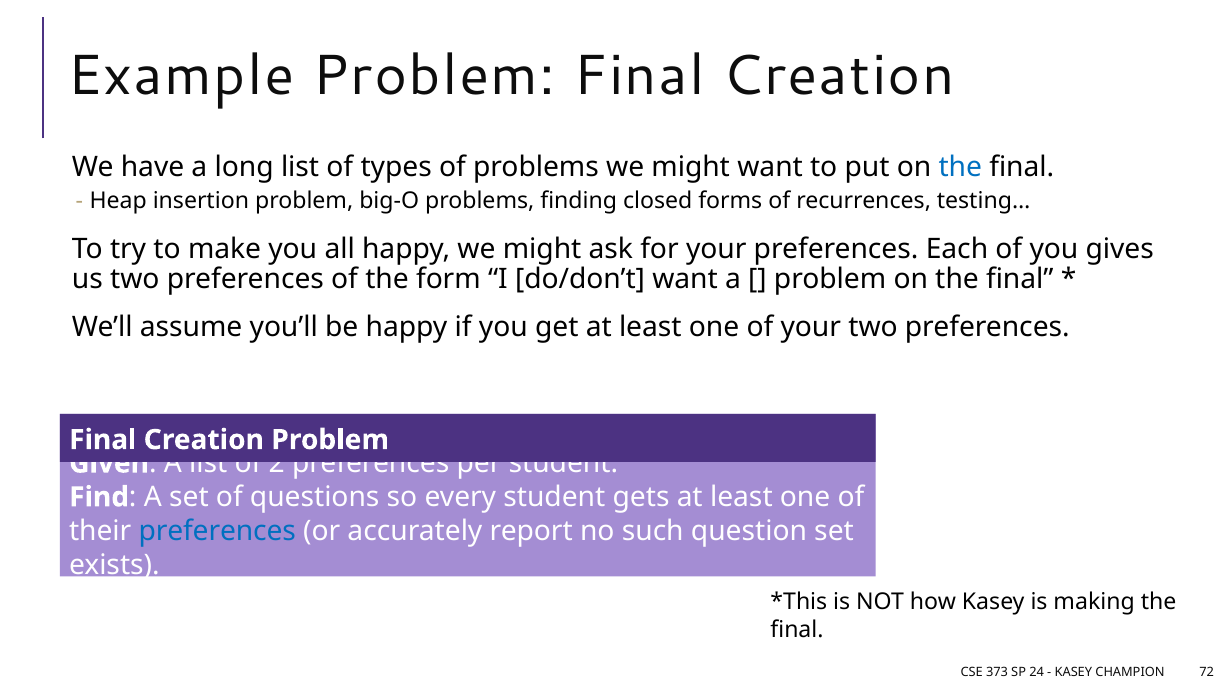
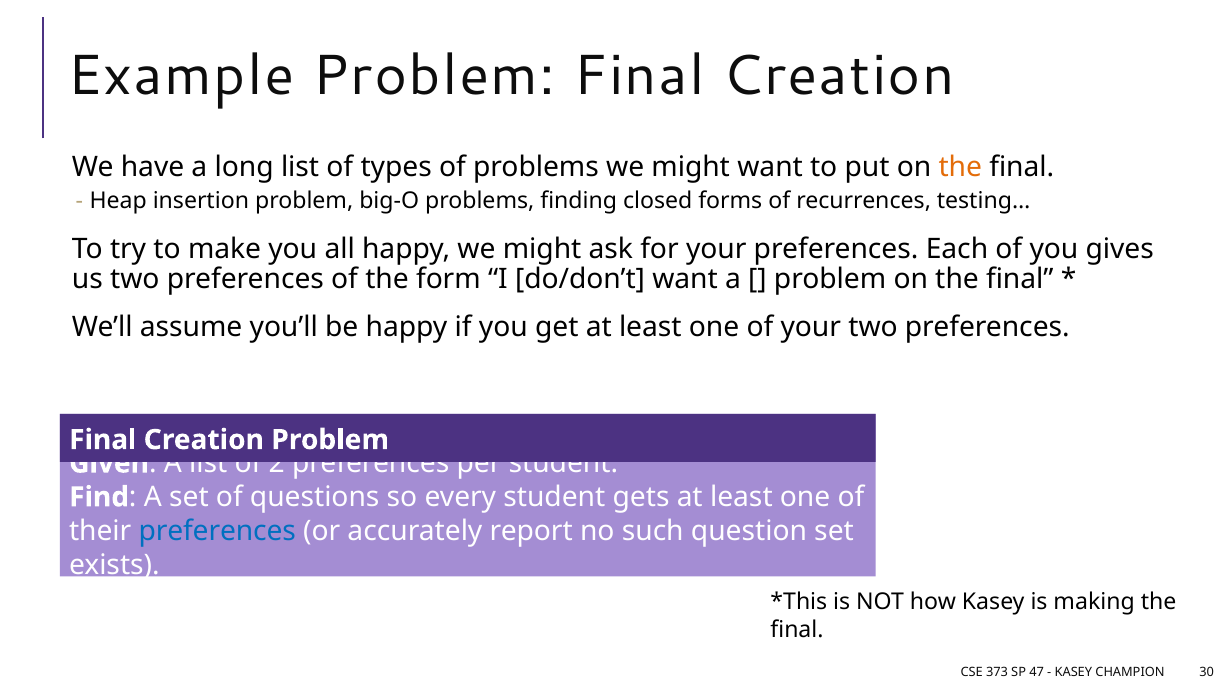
the at (960, 168) colour: blue -> orange
24: 24 -> 47
72: 72 -> 30
